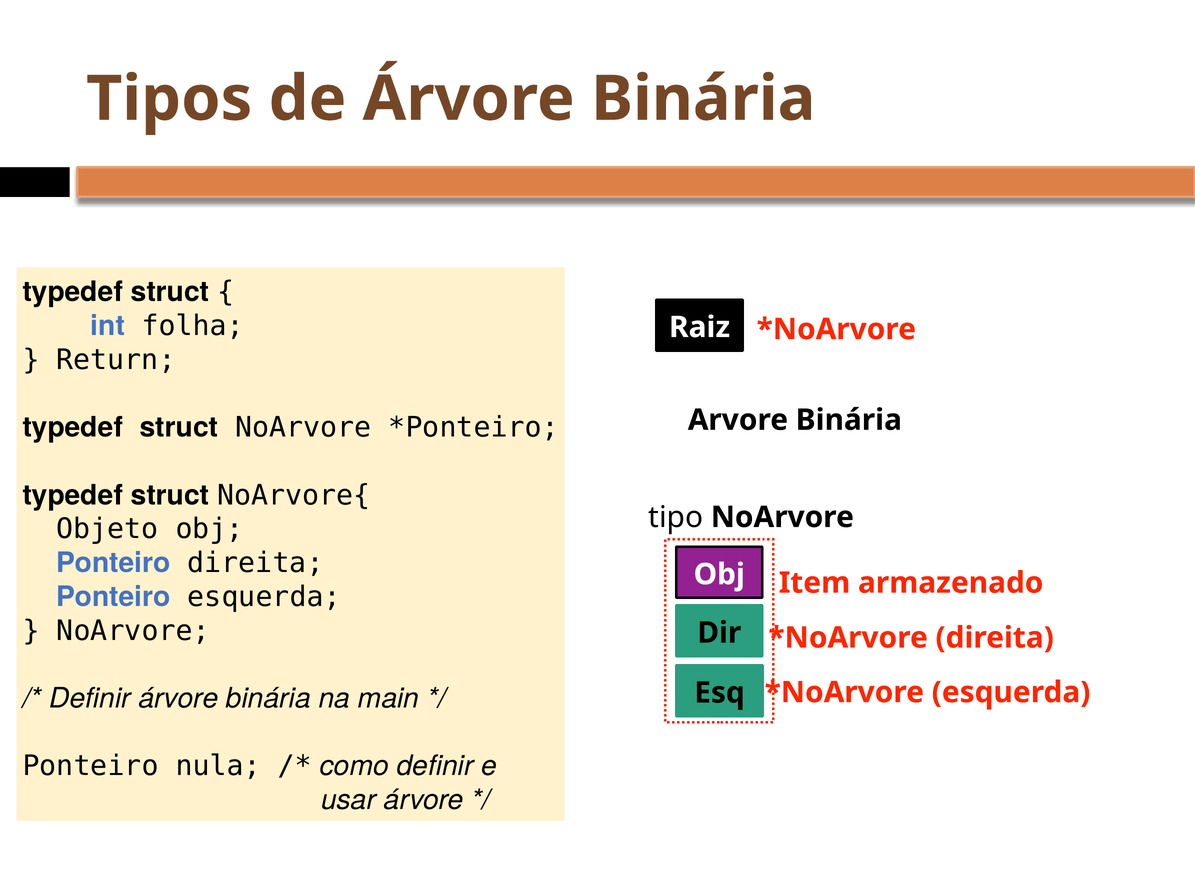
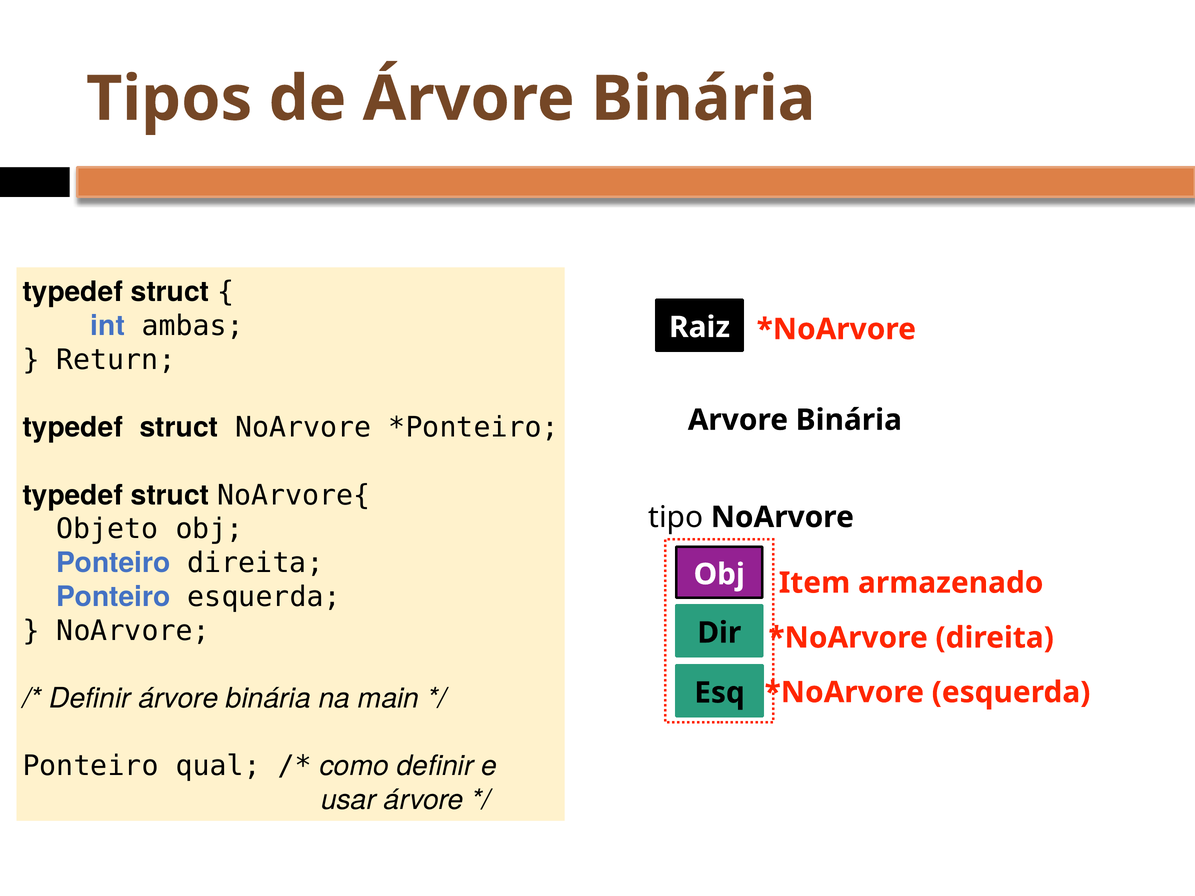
folha: folha -> ambas
nula: nula -> qual
